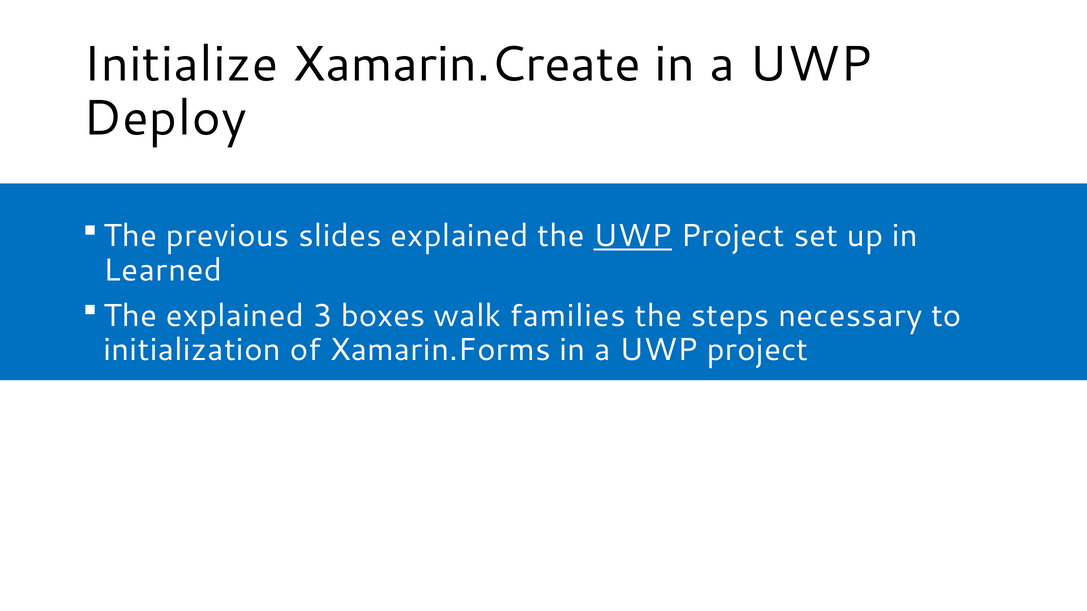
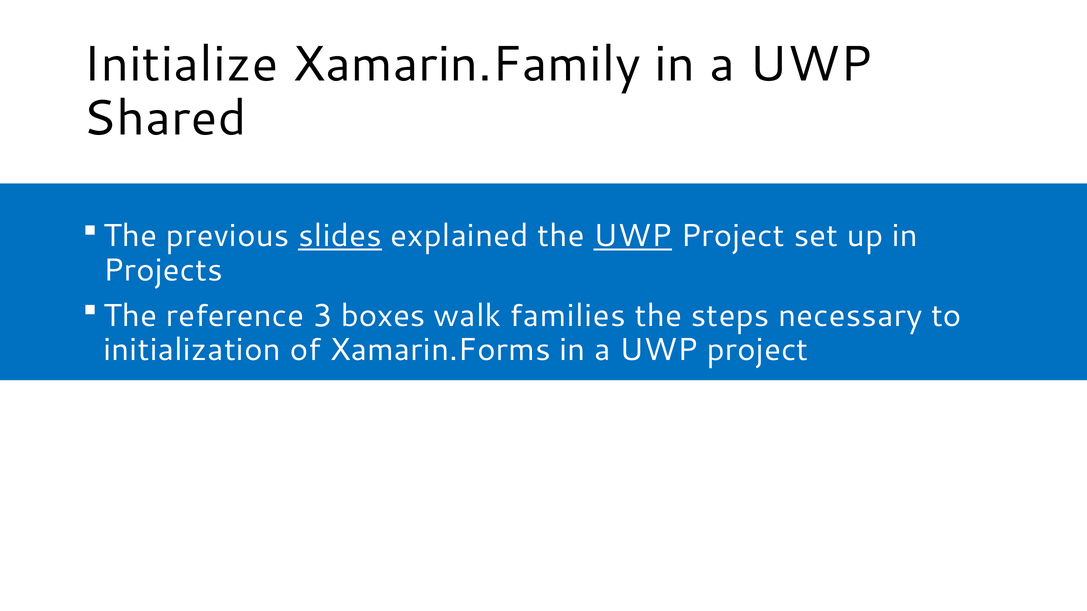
Xamarin.Create: Xamarin.Create -> Xamarin.Family
Deploy: Deploy -> Shared
slides underline: none -> present
Learned: Learned -> Projects
The explained: explained -> reference
